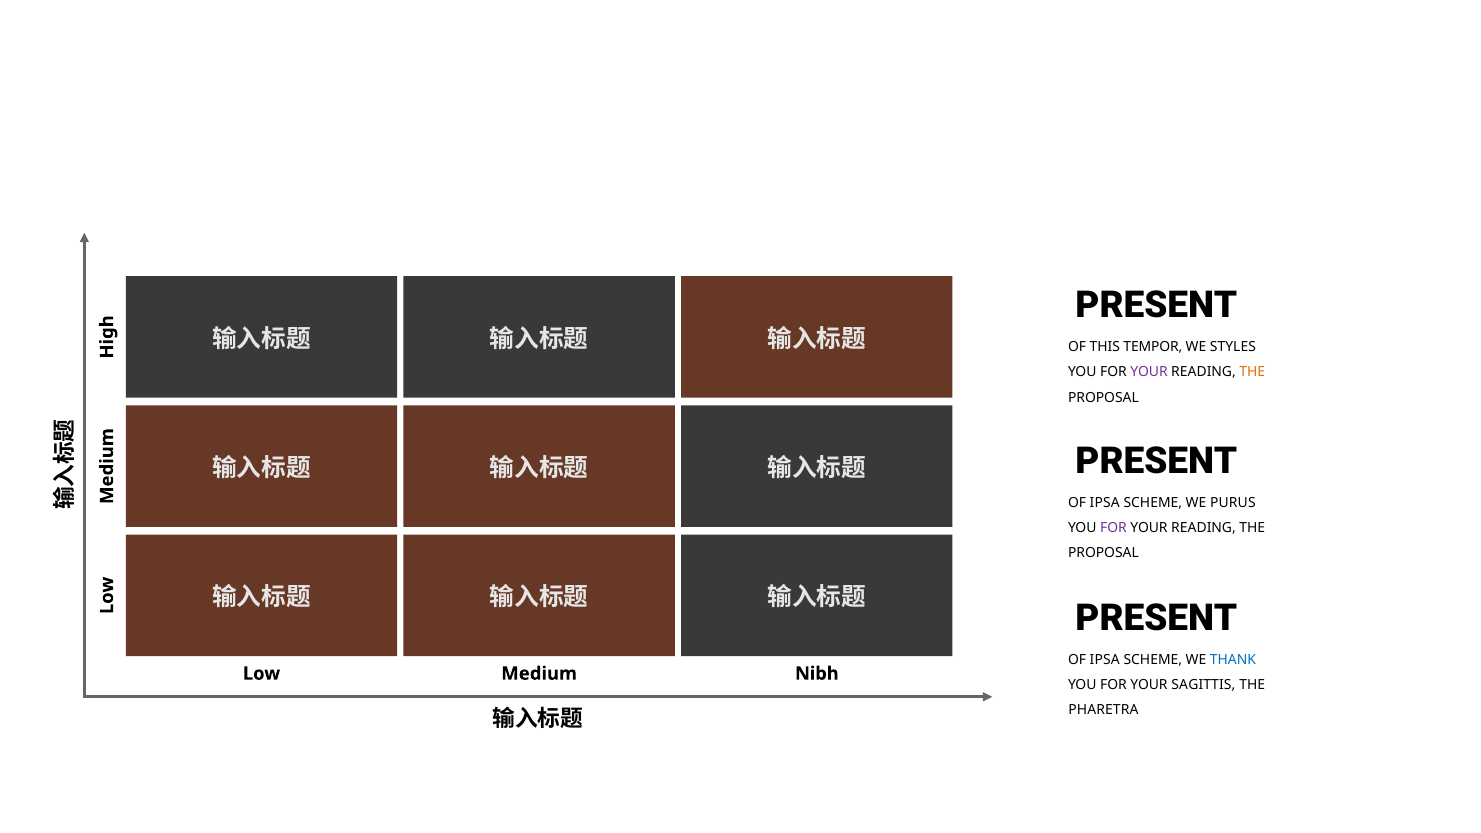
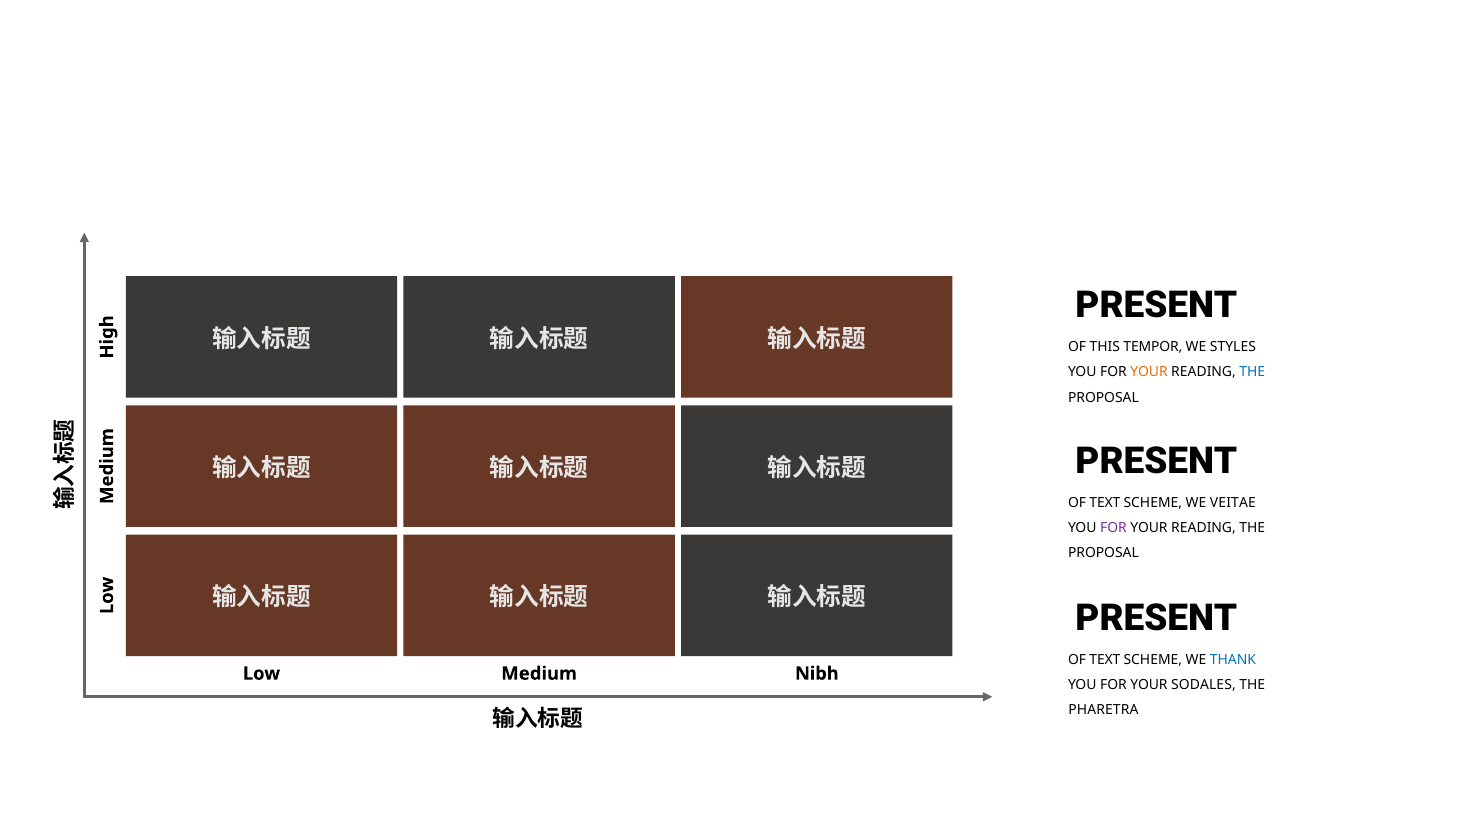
YOUR at (1149, 372) colour: purple -> orange
THE at (1252, 372) colour: orange -> blue
IPSA at (1105, 503): IPSA -> TEXT
PURUS: PURUS -> VEITAE
IPSA at (1105, 660): IPSA -> TEXT
SAGITTIS: SAGITTIS -> SODALES
